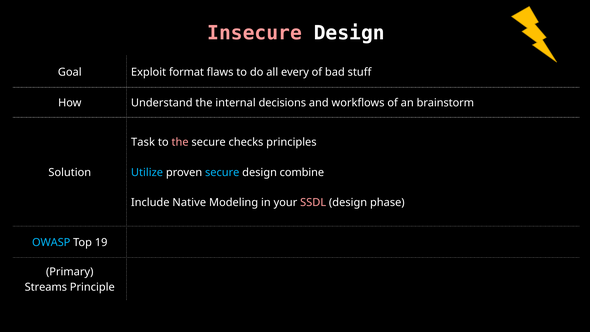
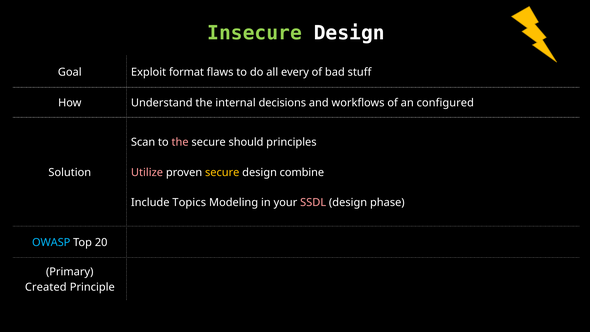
Insecure colour: pink -> light green
brainstorm: brainstorm -> configured
Task: Task -> Scan
checks: checks -> should
Utilize colour: light blue -> pink
secure at (222, 172) colour: light blue -> yellow
Native: Native -> Topics
19: 19 -> 20
Streams: Streams -> Created
